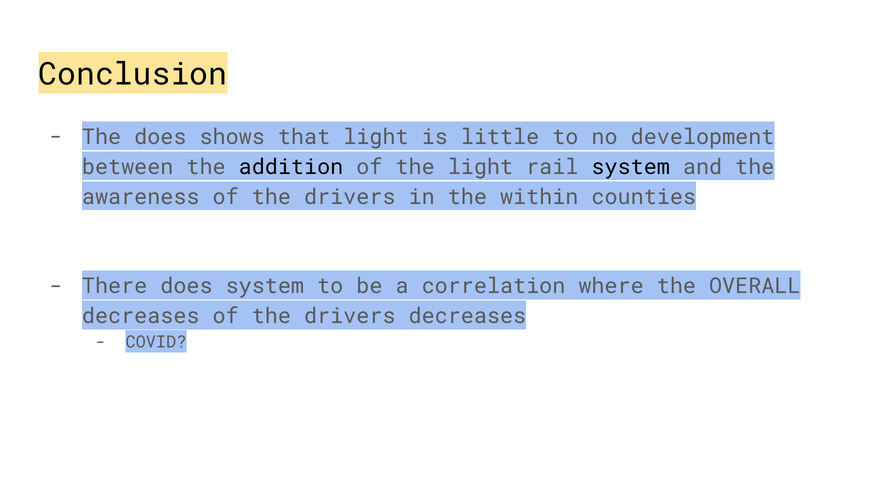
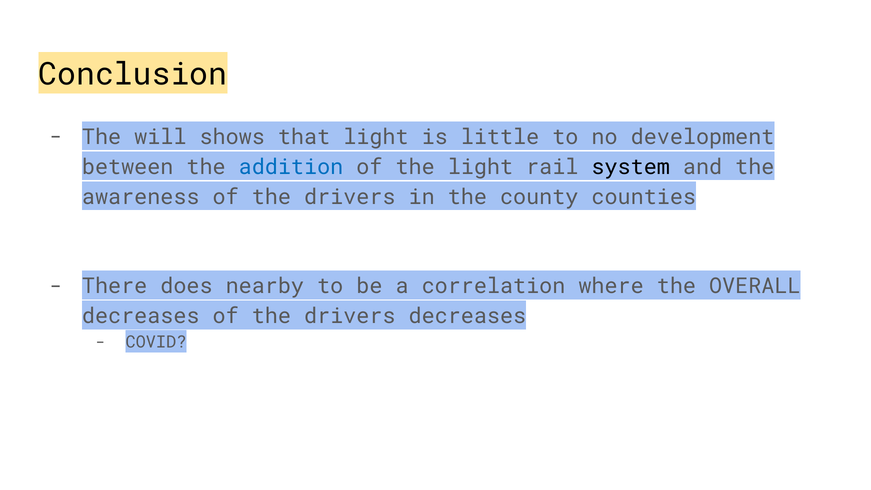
The does: does -> will
addition colour: black -> blue
within: within -> county
does system: system -> nearby
